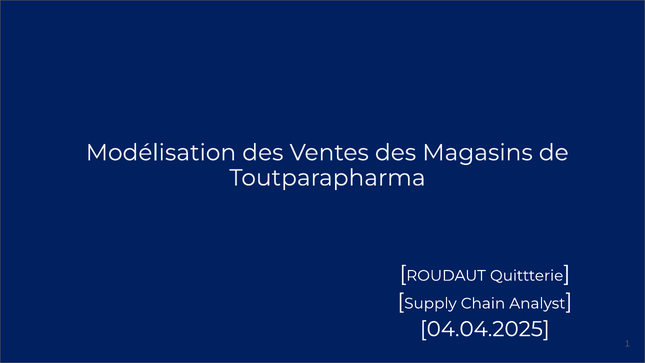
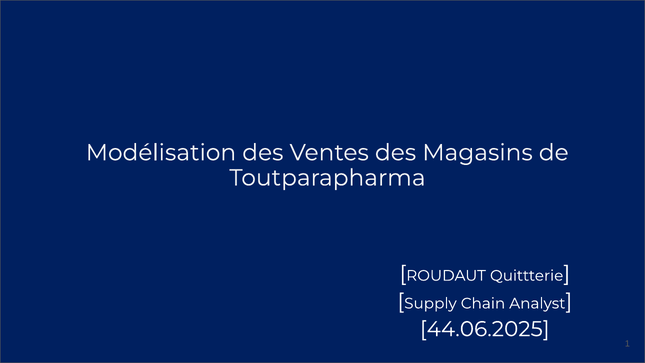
04.04.2025: 04.04.2025 -> 44.06.2025
